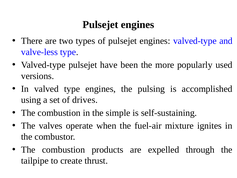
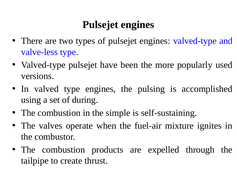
drives: drives -> during
